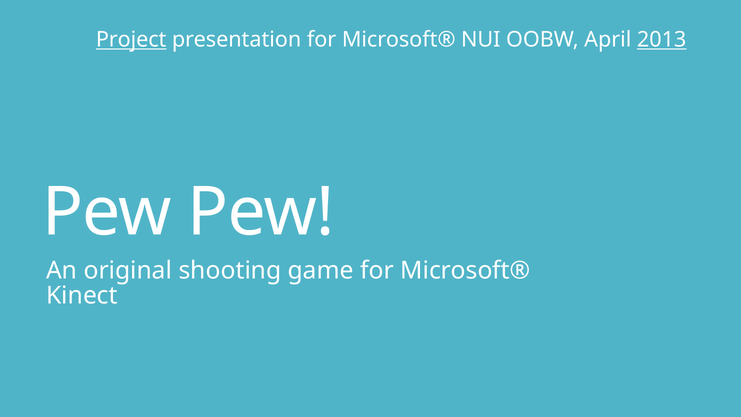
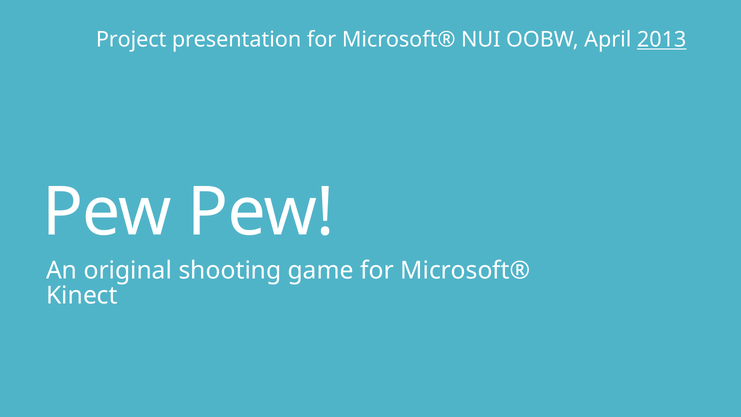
Project underline: present -> none
